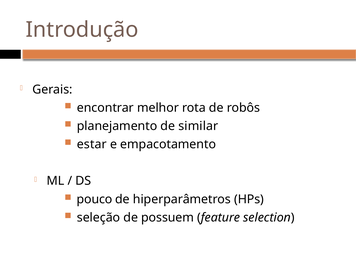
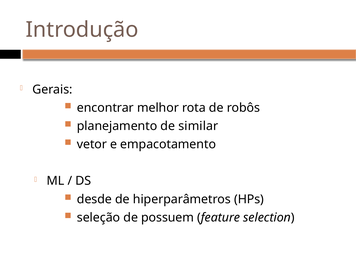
estar: estar -> vetor
pouco: pouco -> desde
